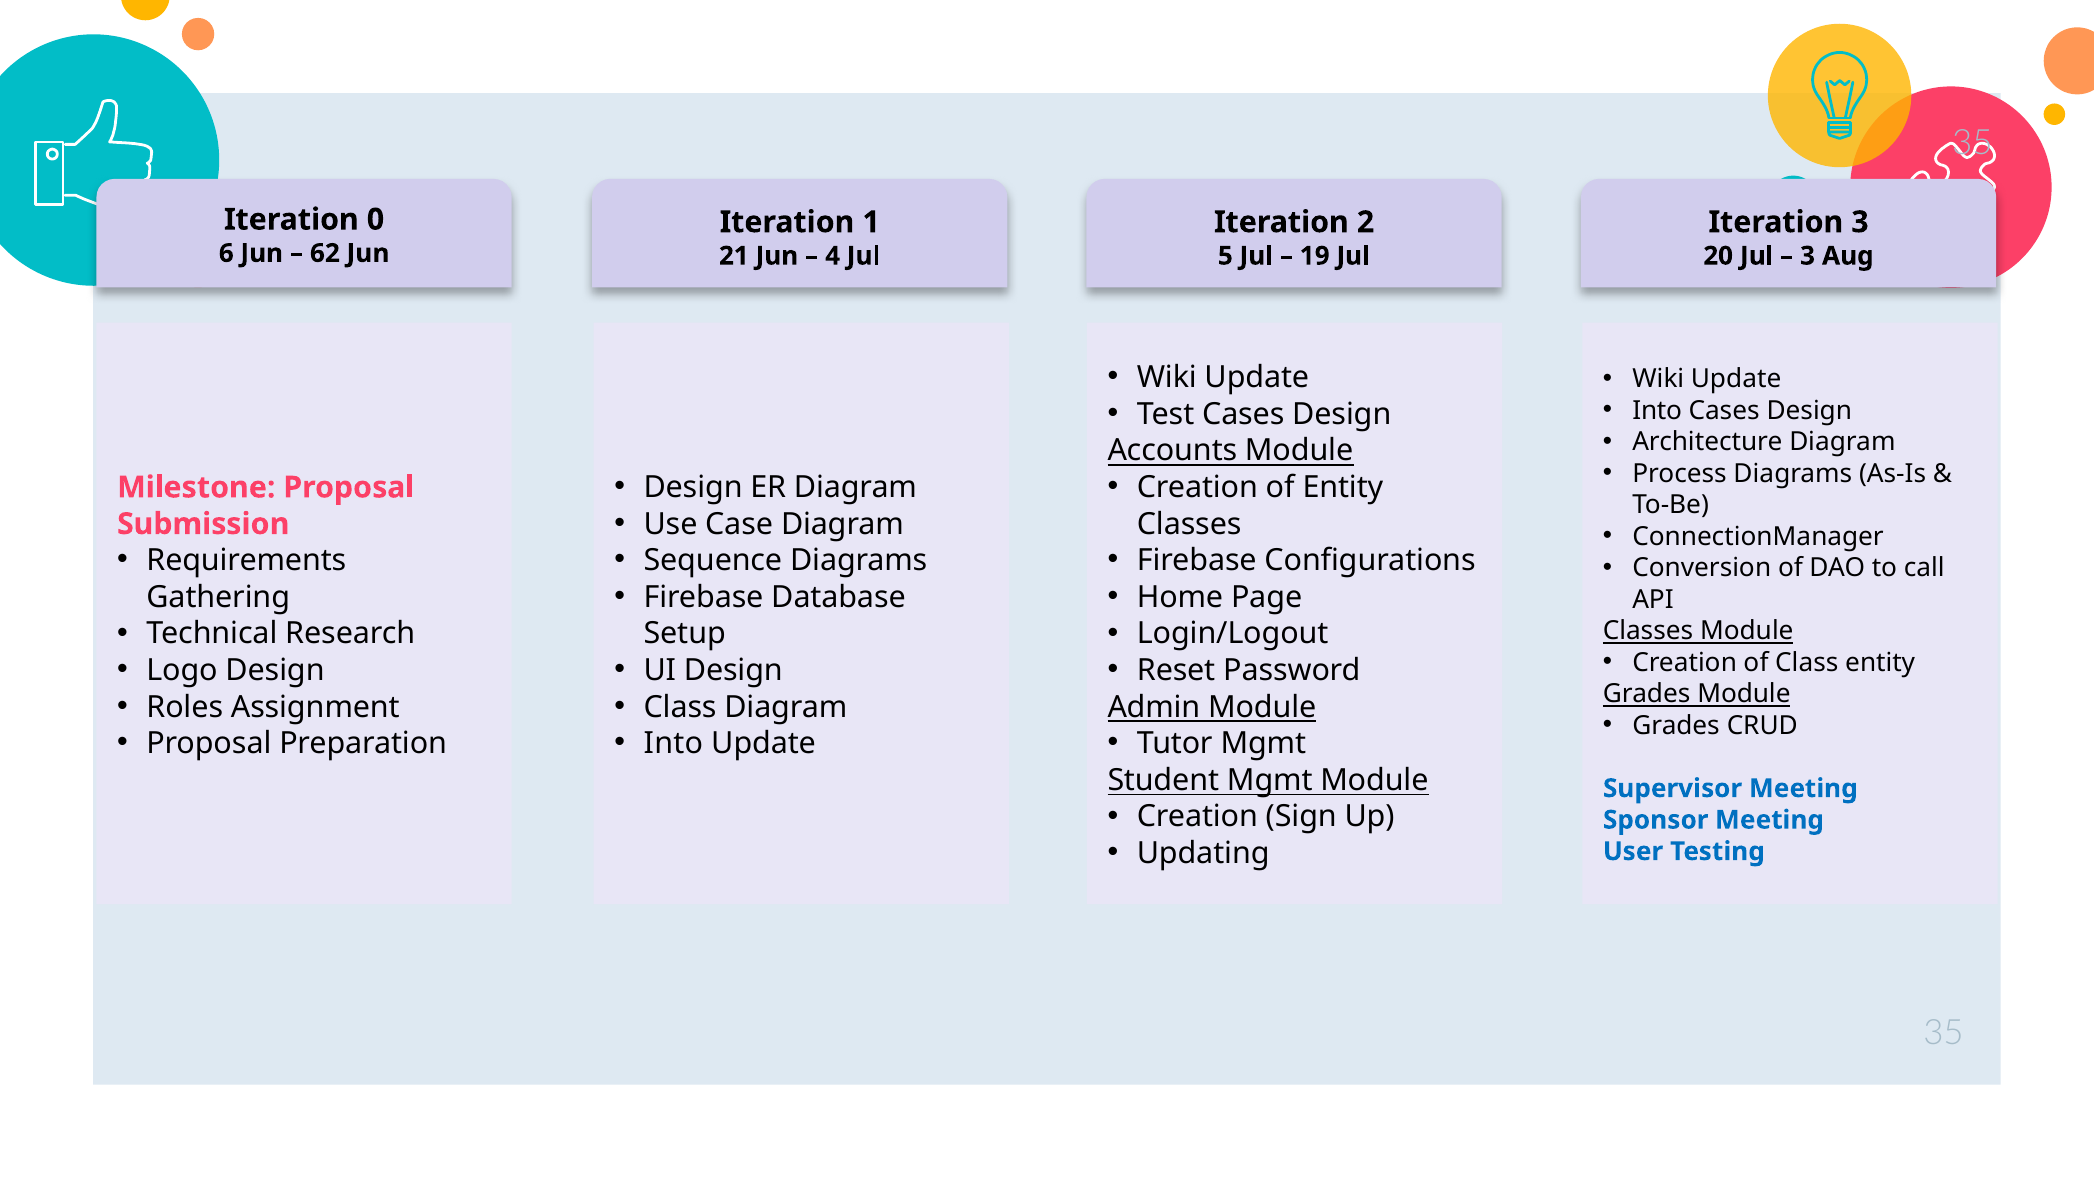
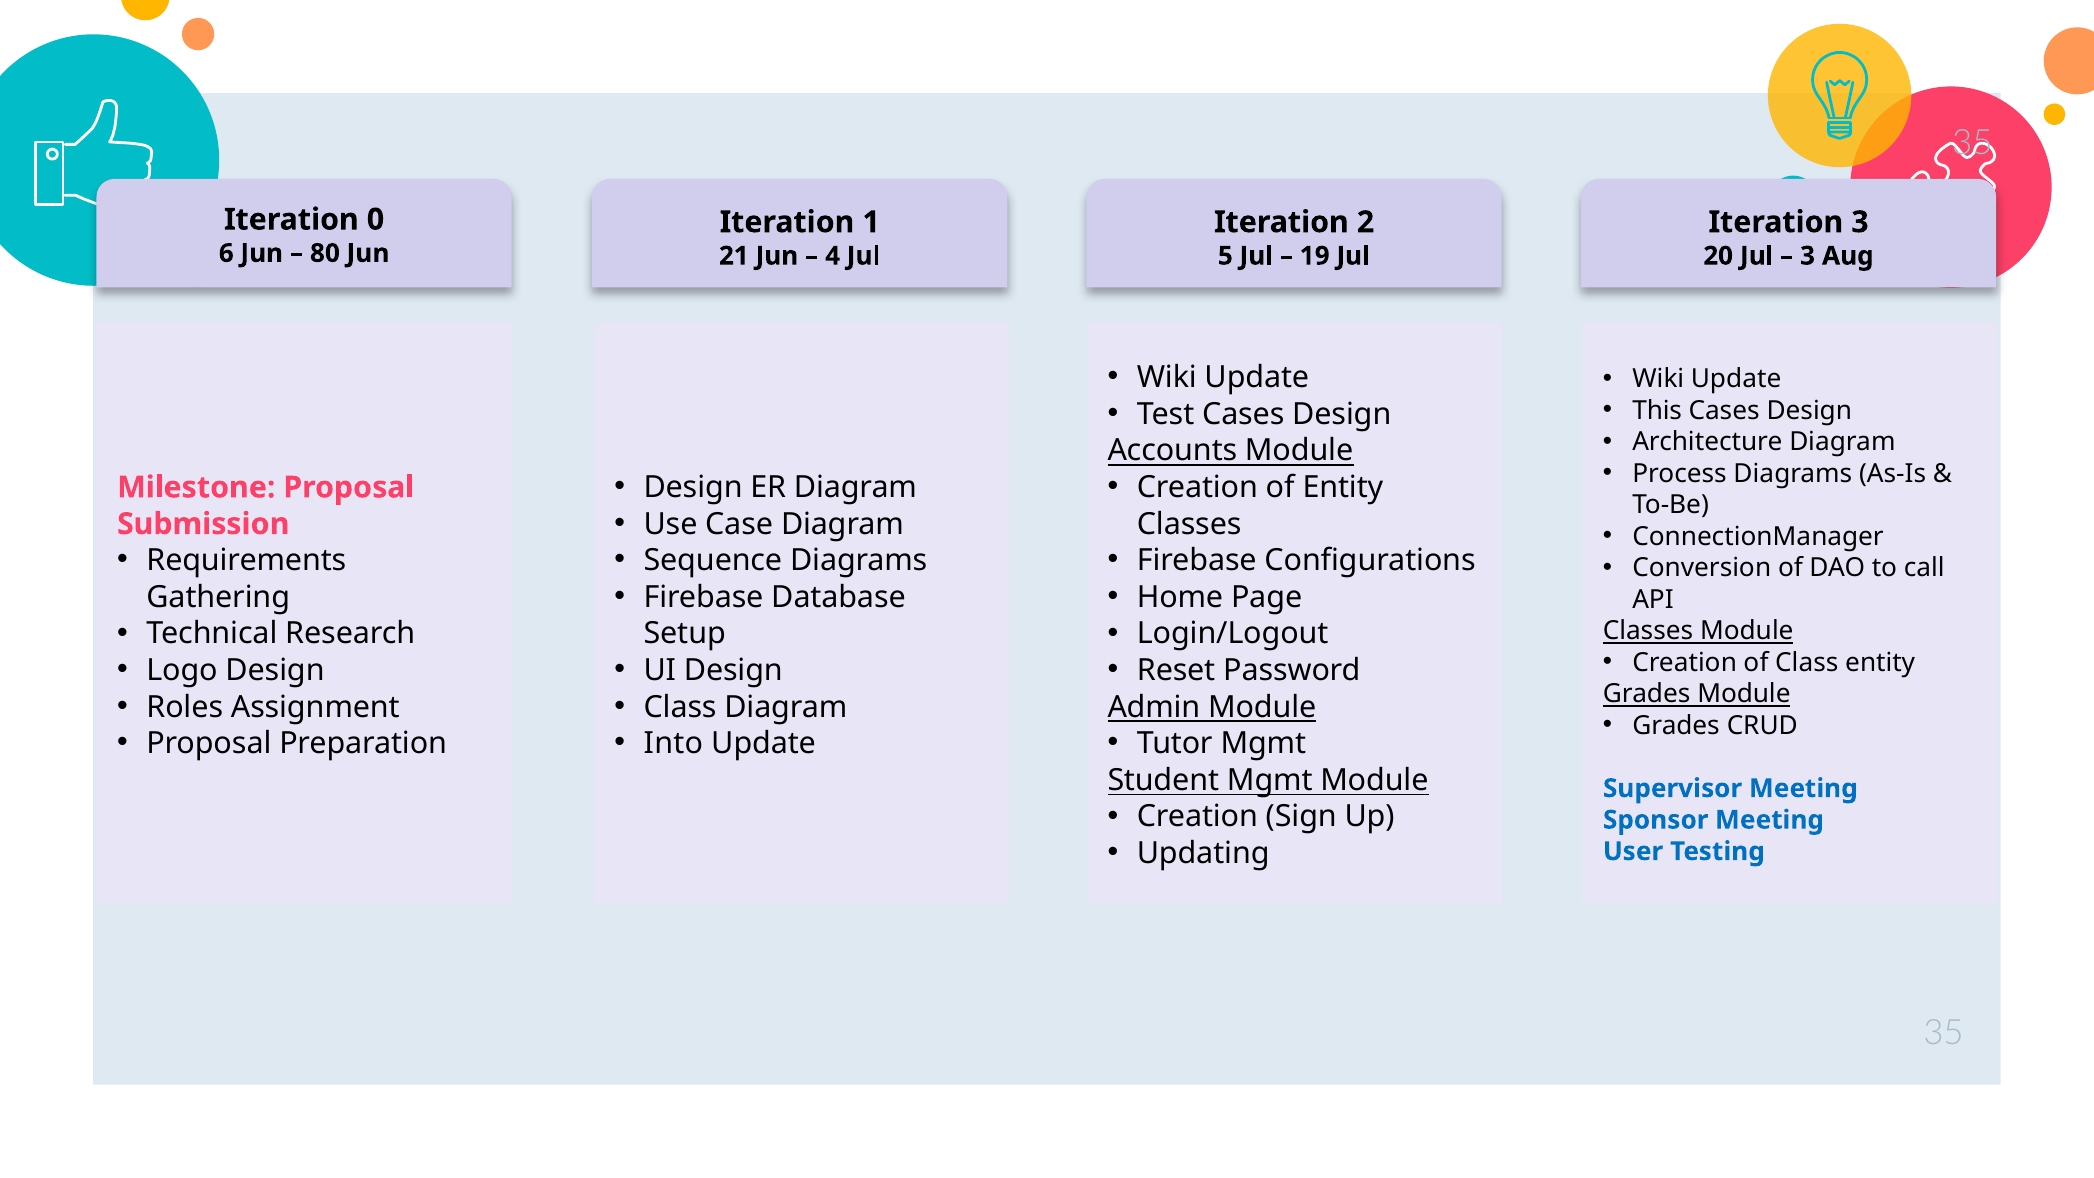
62: 62 -> 80
Into at (1657, 410): Into -> This
